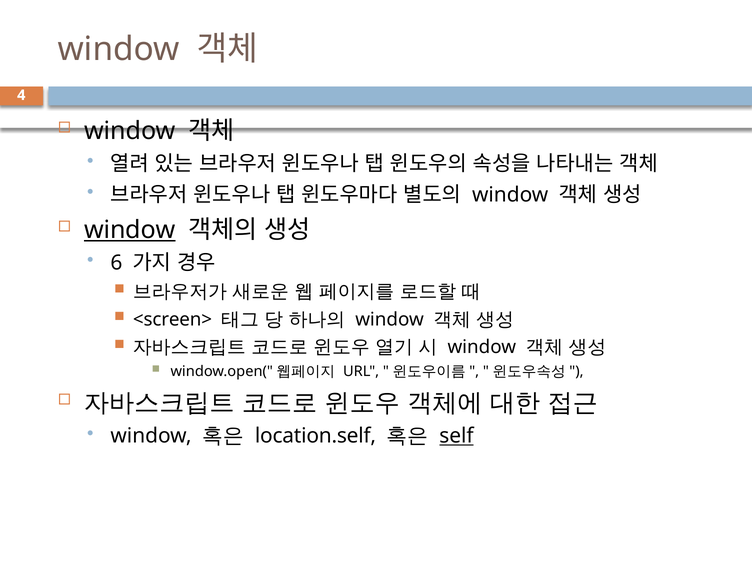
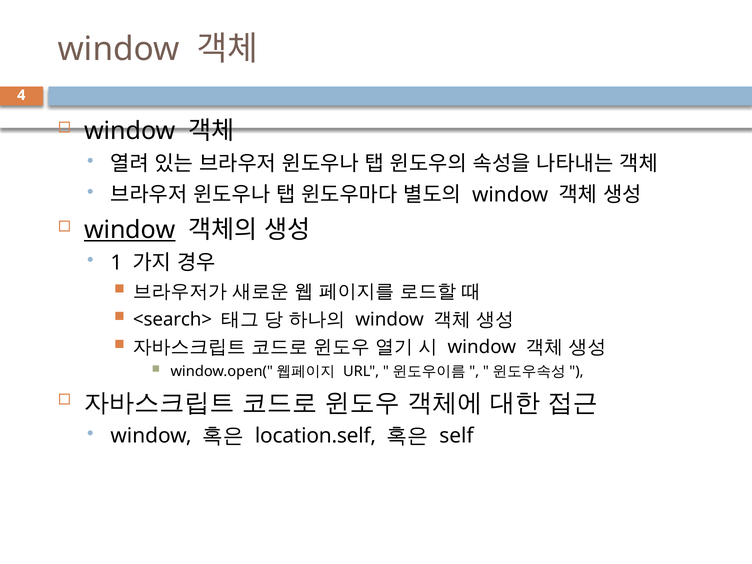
6: 6 -> 1
<screen>: <screen> -> <search>
self underline: present -> none
